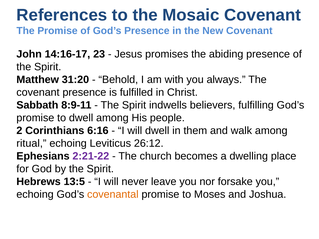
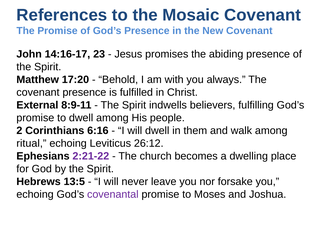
31:20: 31:20 -> 17:20
Sabbath: Sabbath -> External
covenantal colour: orange -> purple
